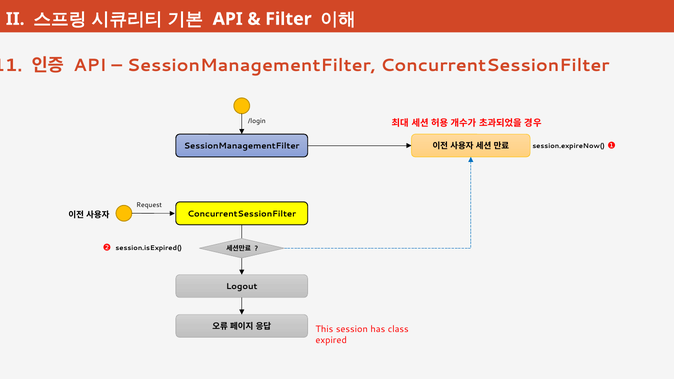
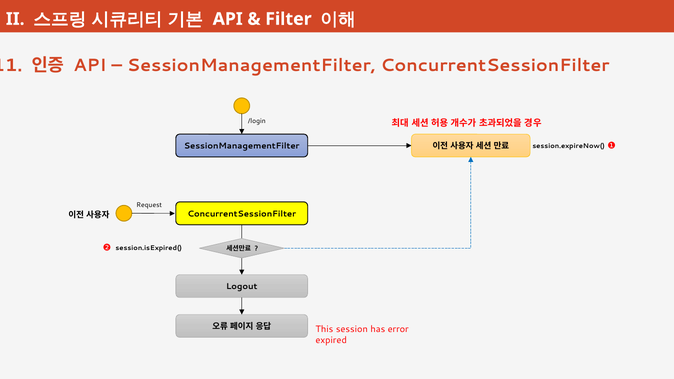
class: class -> error
